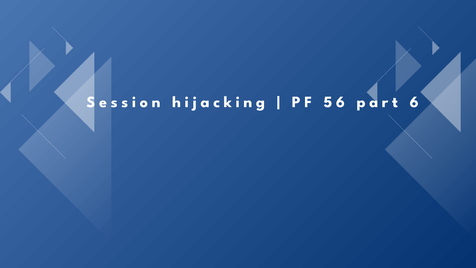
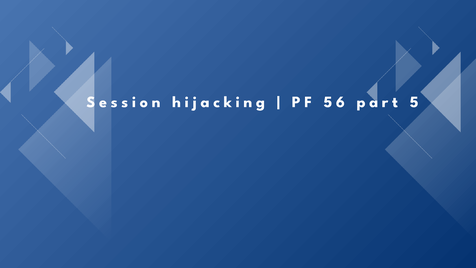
6: 6 -> 5
